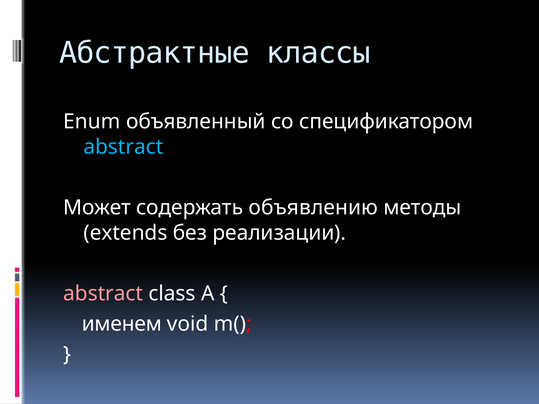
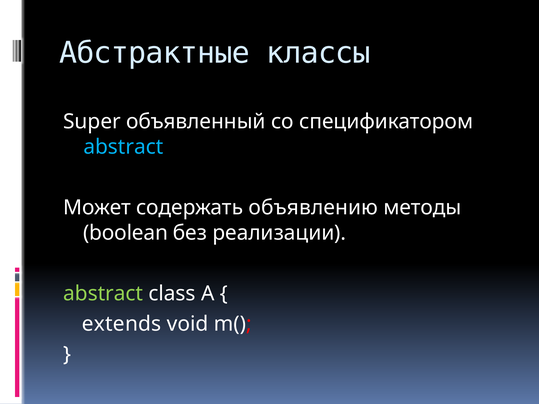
Enum: Enum -> Super
extends: extends -> boolean
abstract at (103, 294) colour: pink -> light green
именем: именем -> extends
